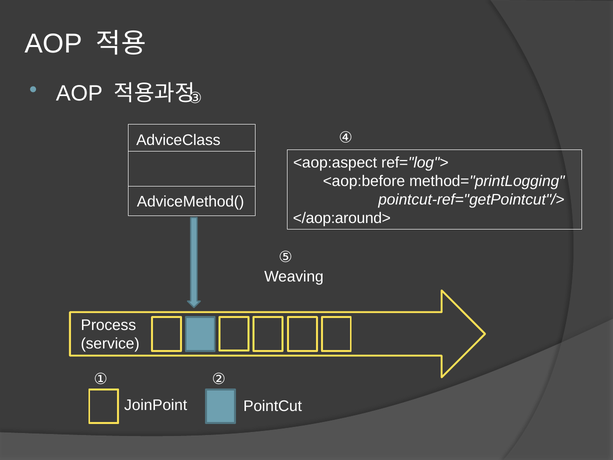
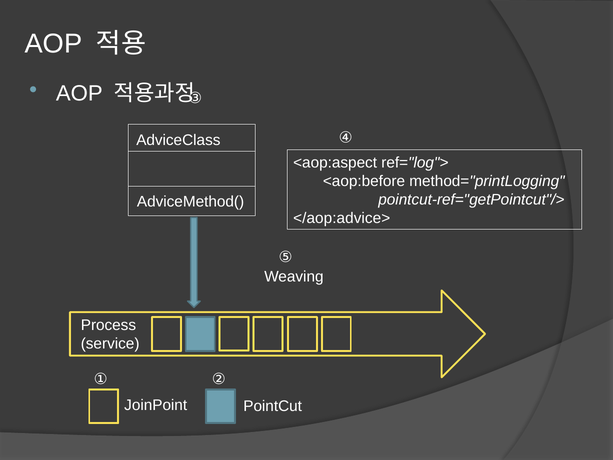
</aop:around>: </aop:around> -> </aop:advice>
